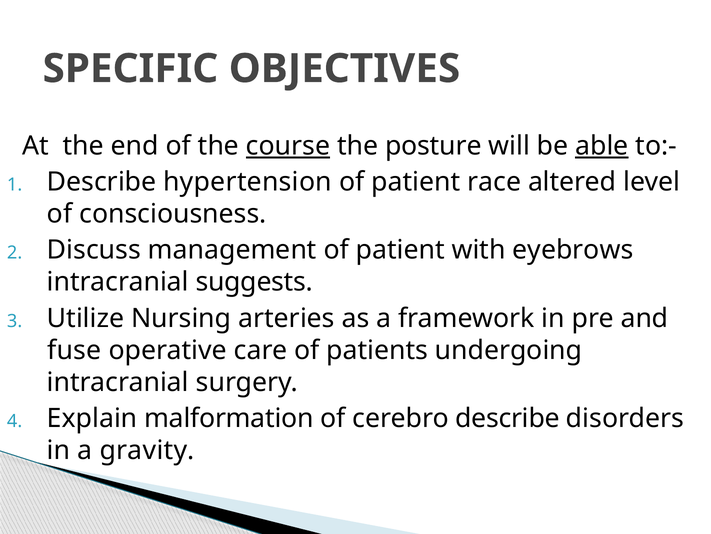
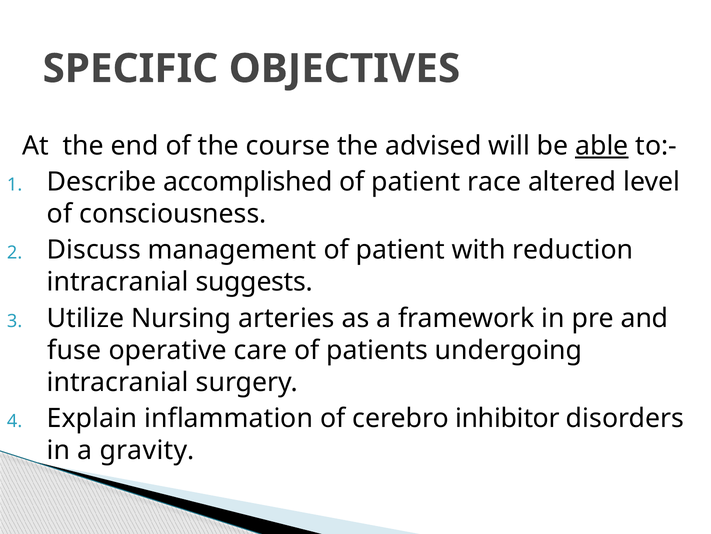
course underline: present -> none
posture: posture -> advised
hypertension: hypertension -> accomplished
eyebrows: eyebrows -> reduction
malformation: malformation -> inflammation
cerebro describe: describe -> inhibitor
